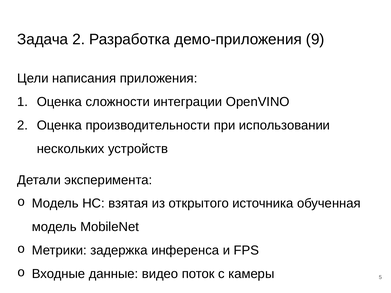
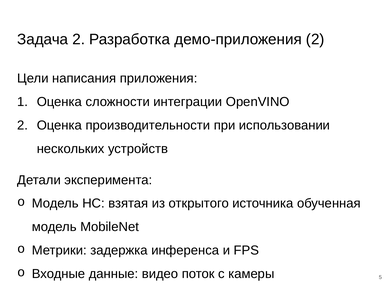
демо-приложения 9: 9 -> 2
